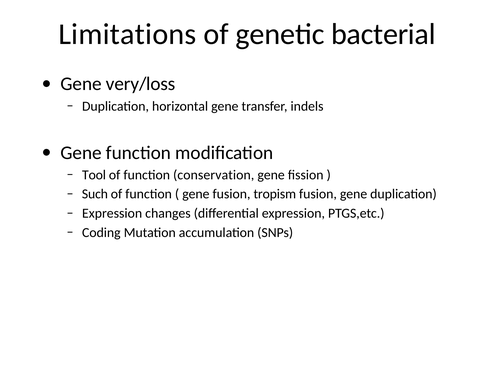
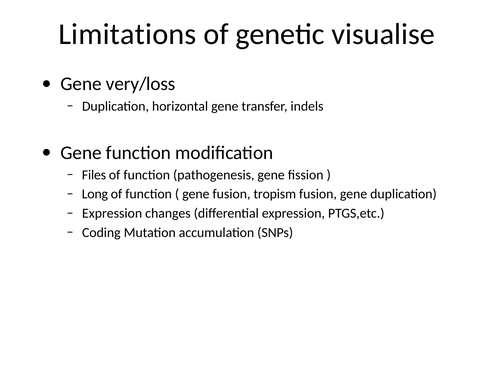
bacterial: bacterial -> visualise
Tool: Tool -> Files
conservation: conservation -> pathogenesis
Such: Such -> Long
